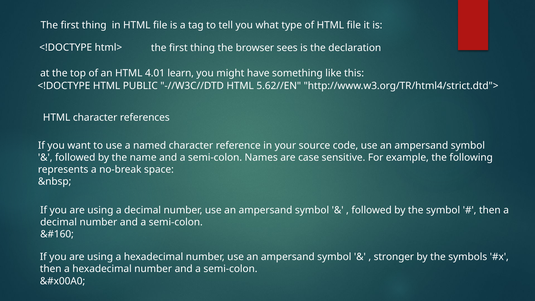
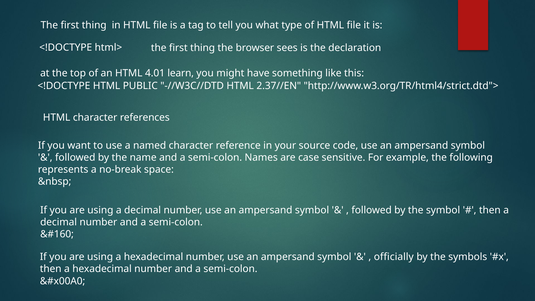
5.62//EN: 5.62//EN -> 2.37//EN
stronger: stronger -> officially
